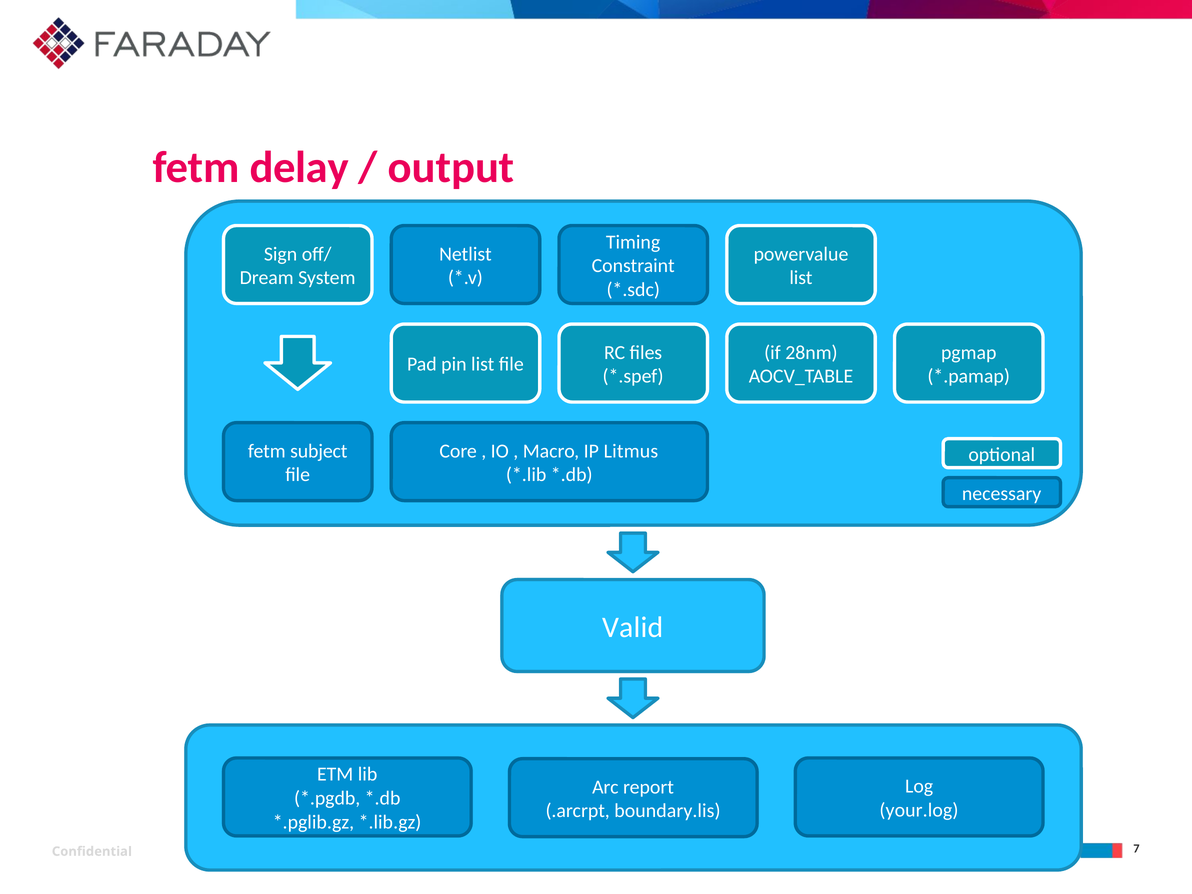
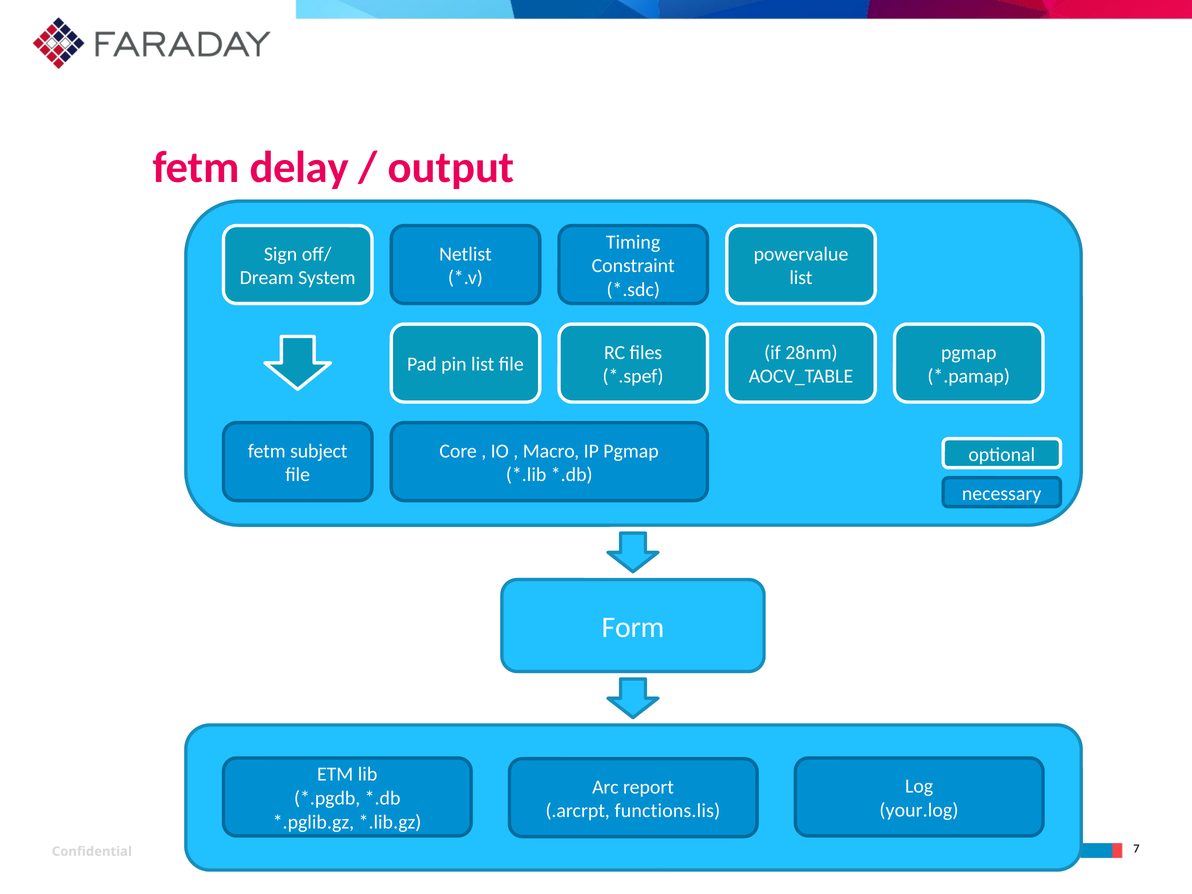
IP Litmus: Litmus -> Pgmap
Valid: Valid -> Form
boundary.lis: boundary.lis -> functions.lis
